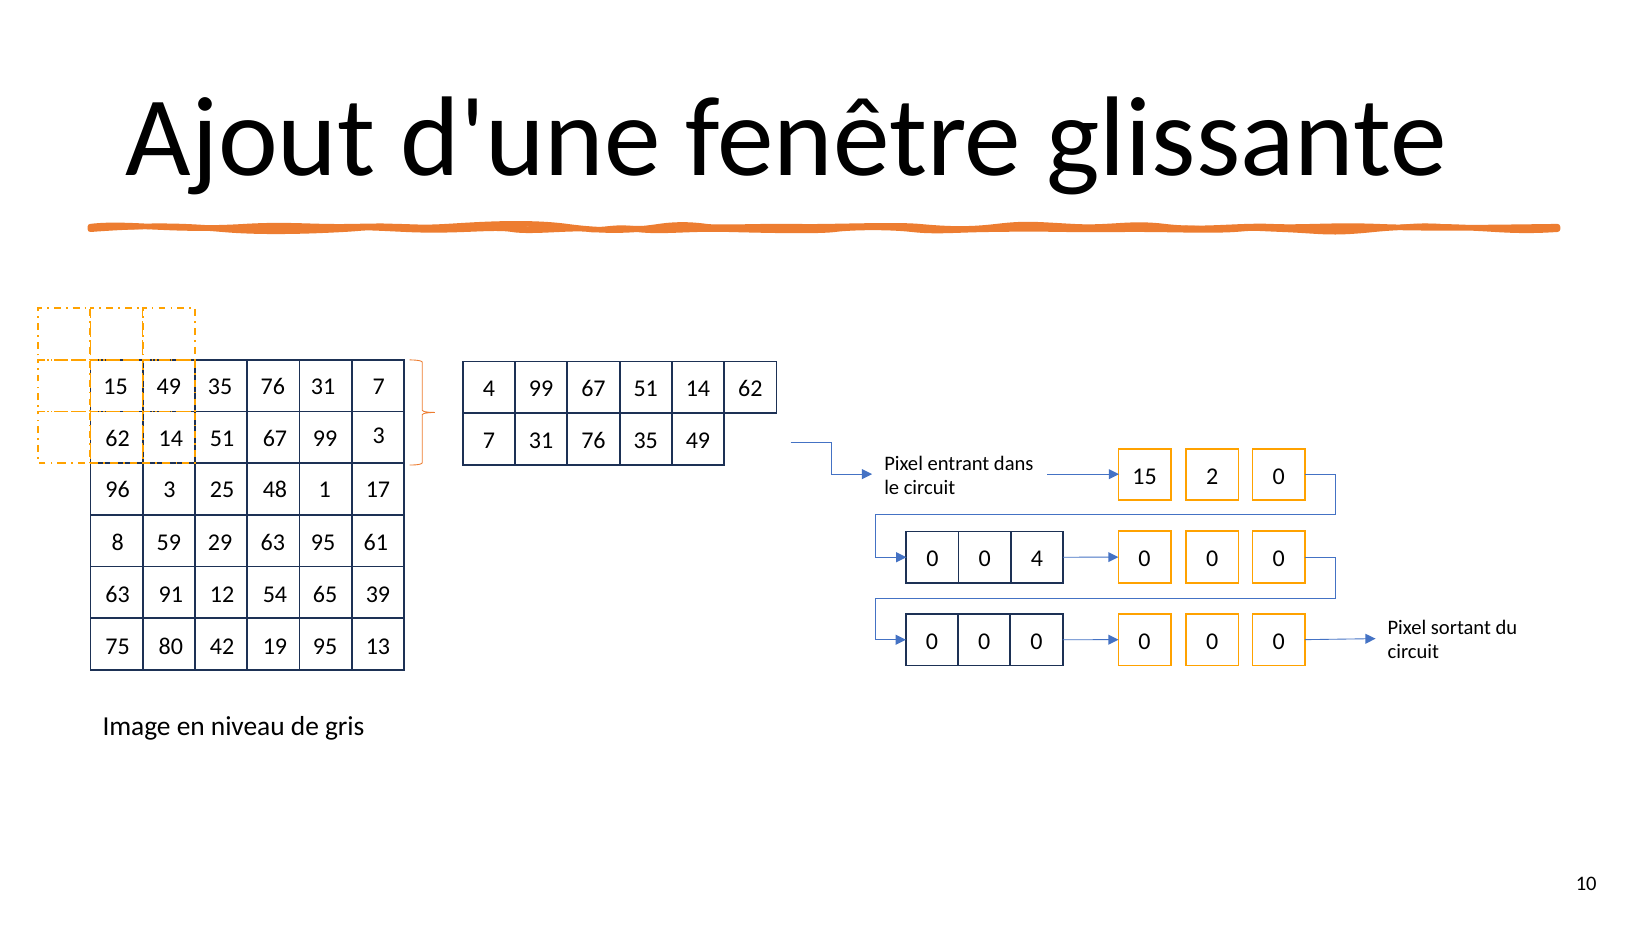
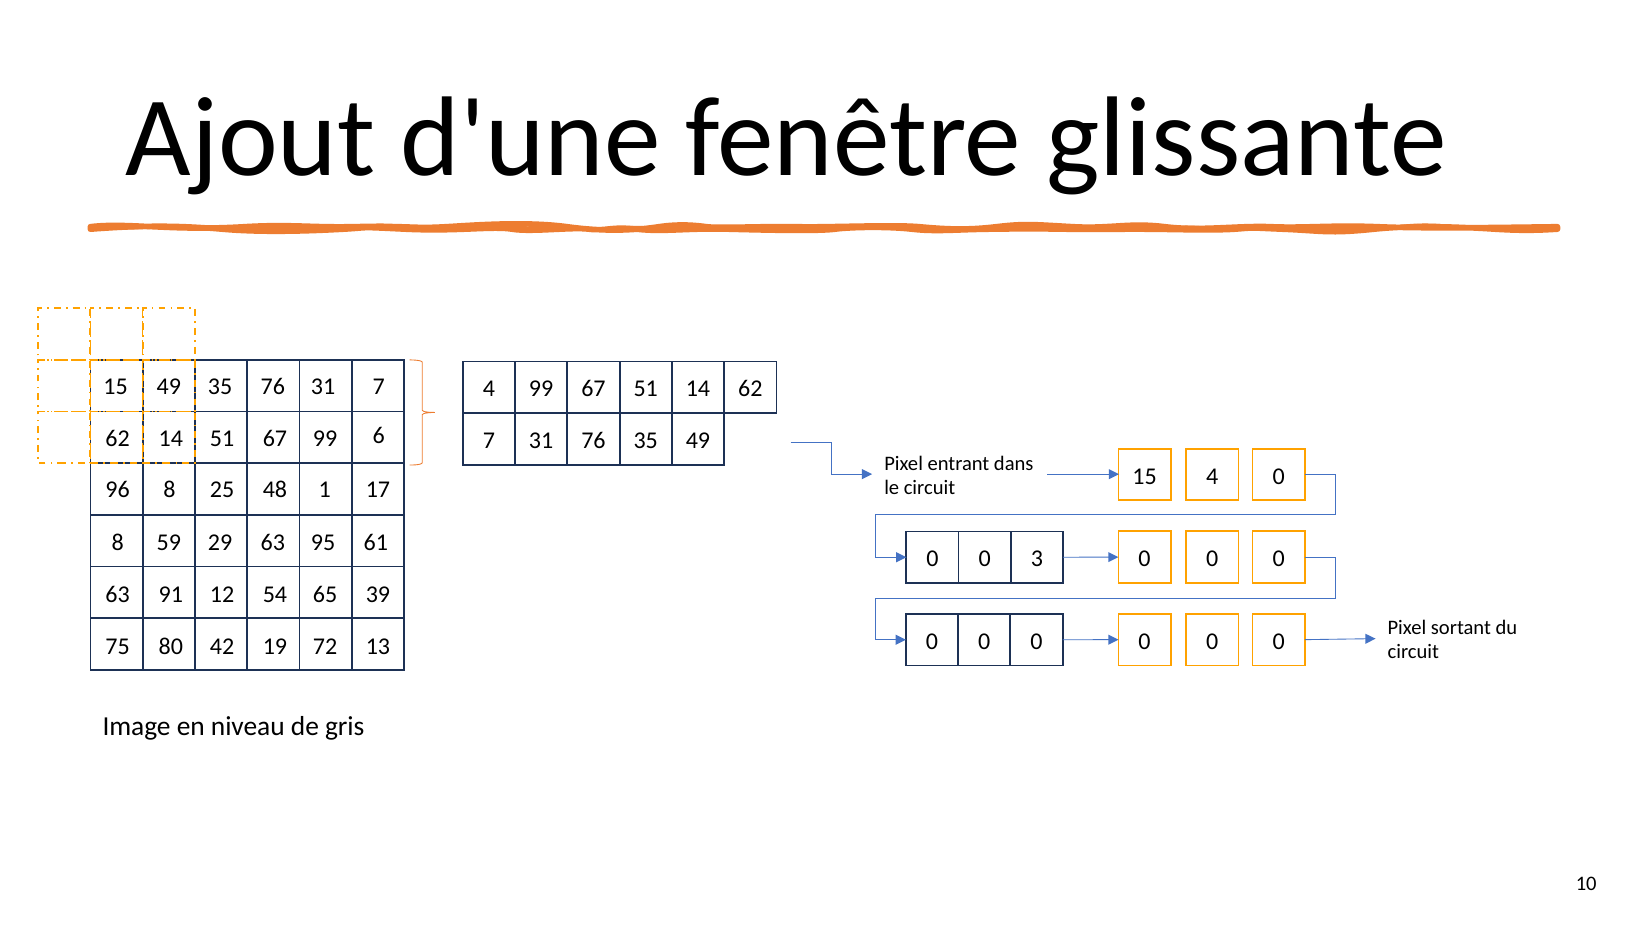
99 3: 3 -> 6
15 2: 2 -> 4
96 3: 3 -> 8
0 4: 4 -> 3
19 95: 95 -> 72
